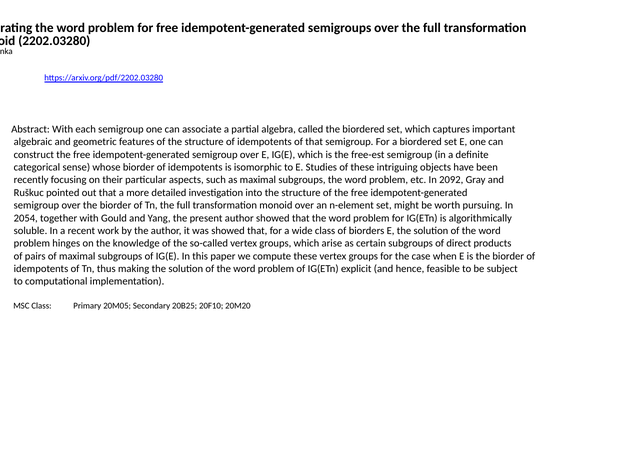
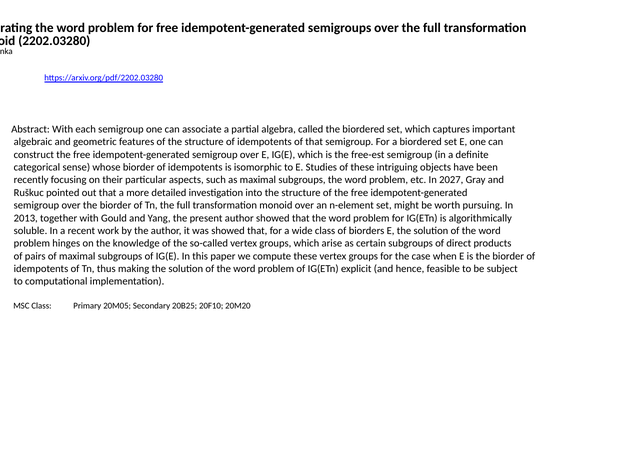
2092: 2092 -> 2027
2054: 2054 -> 2013
